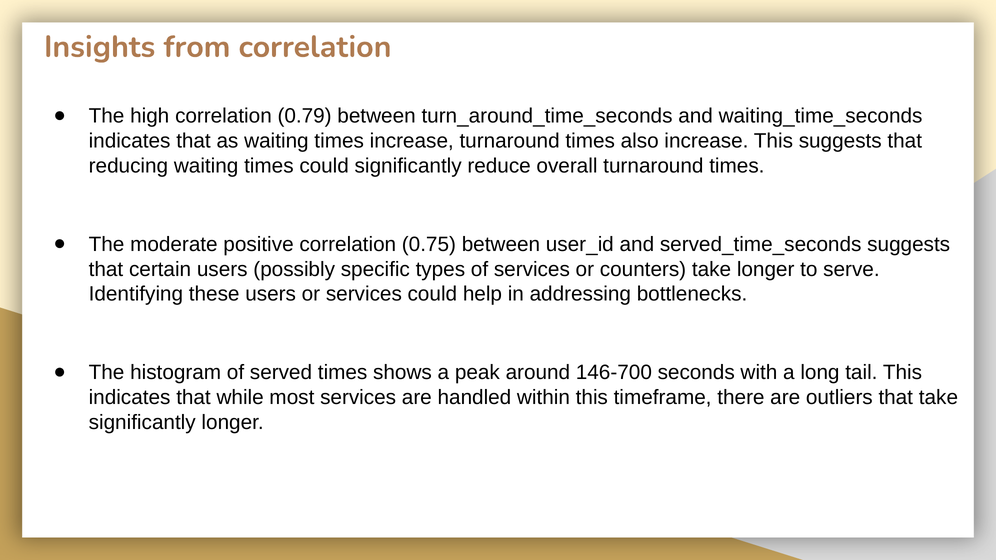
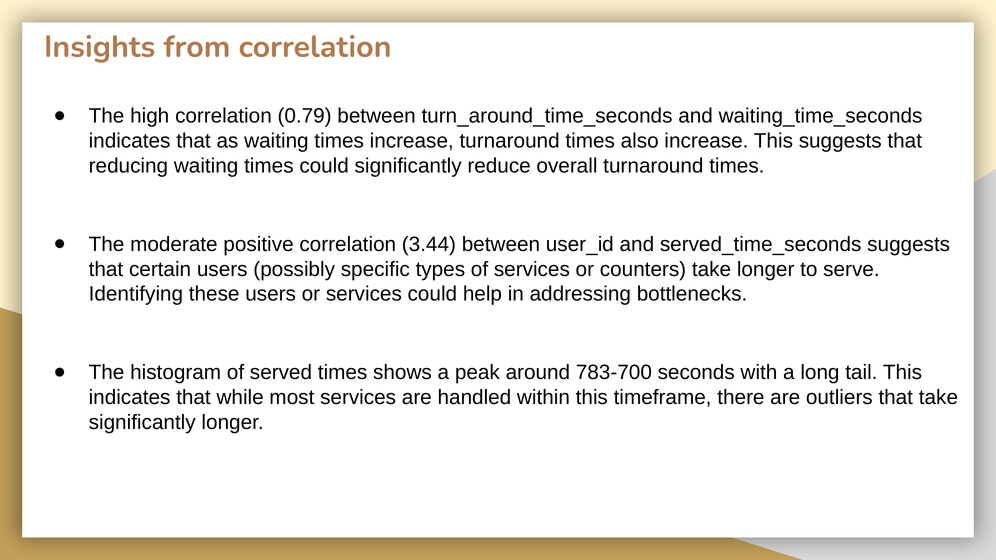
0.75: 0.75 -> 3.44
146-700: 146-700 -> 783-700
